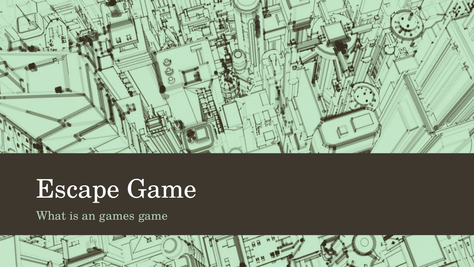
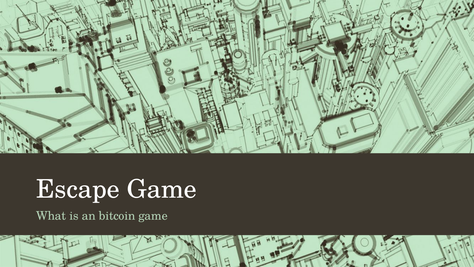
games: games -> bitcoin
